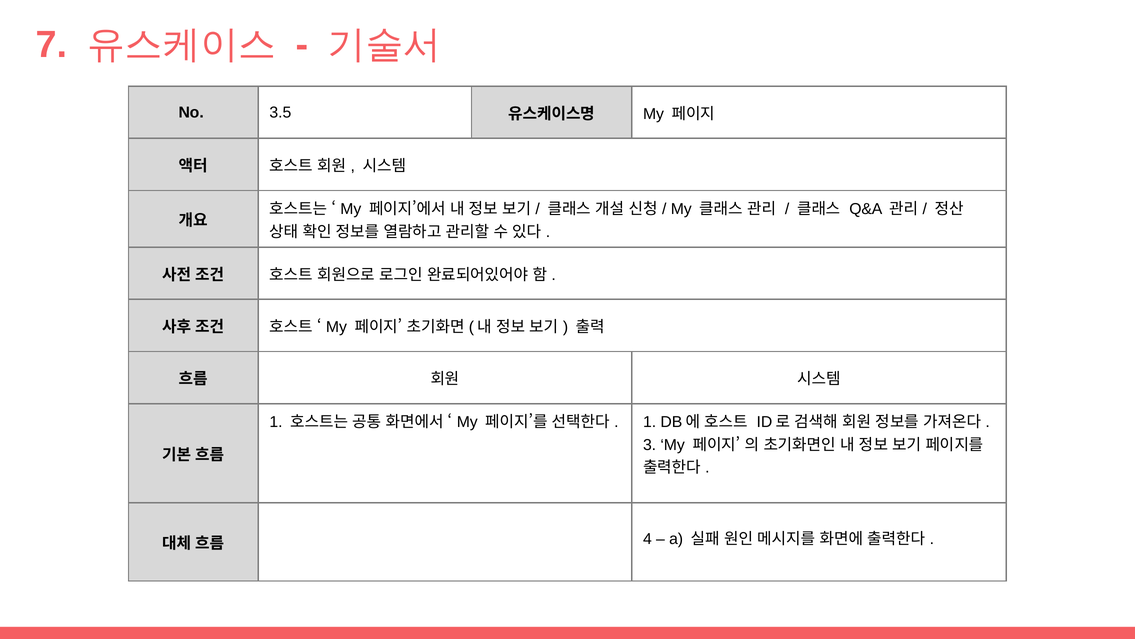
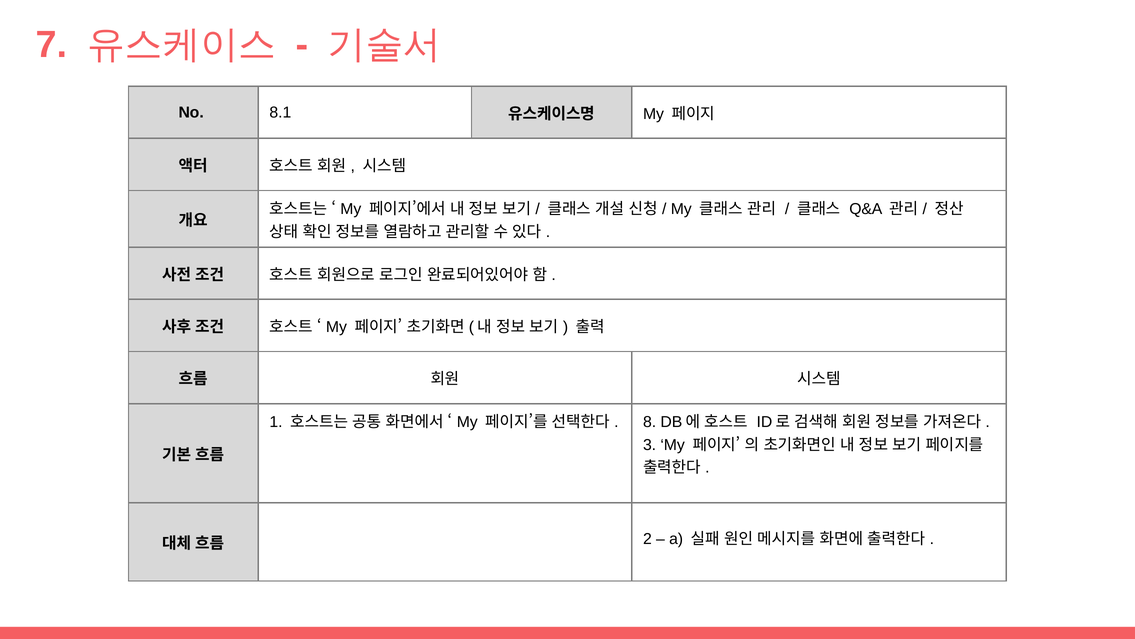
3.5: 3.5 -> 8.1
1 at (650, 422): 1 -> 8
4: 4 -> 2
